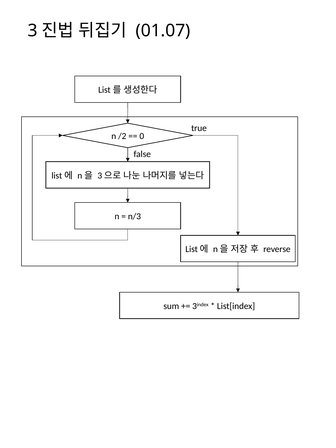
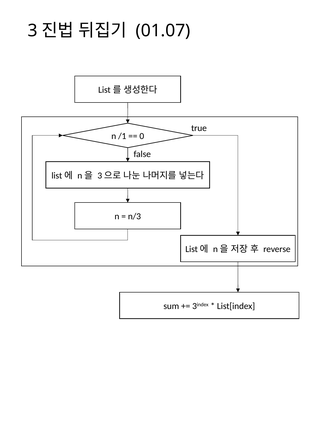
/2: /2 -> /1
